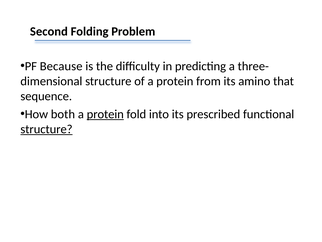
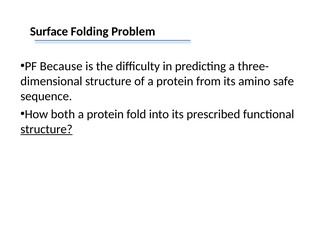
Second: Second -> Surface
that: that -> safe
protein at (105, 114) underline: present -> none
